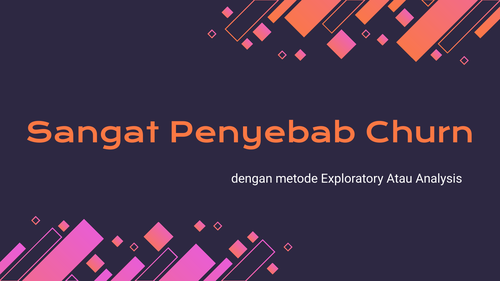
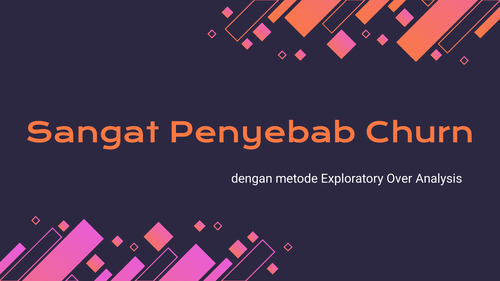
Atau: Atau -> Over
